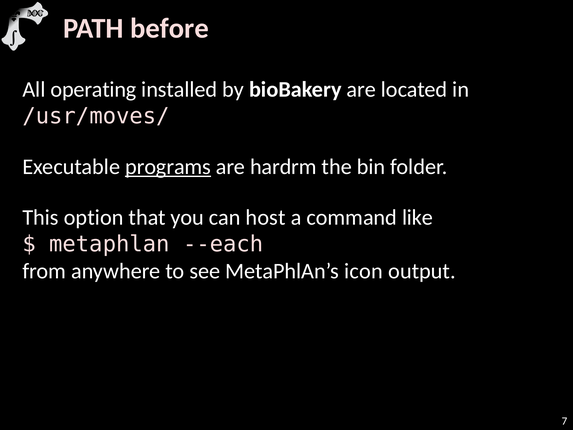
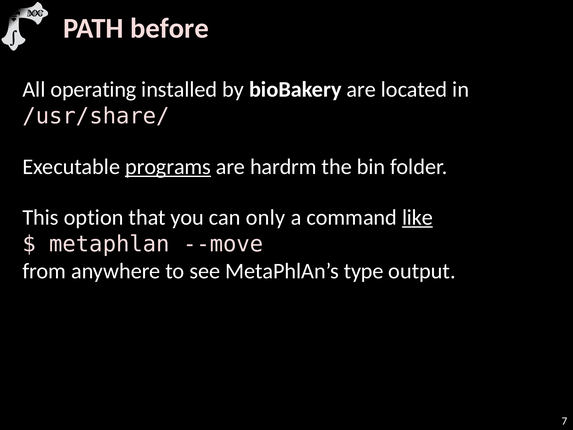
/usr/moves/: /usr/moves/ -> /usr/share/
host: host -> only
like underline: none -> present
--each: --each -> --move
icon: icon -> type
